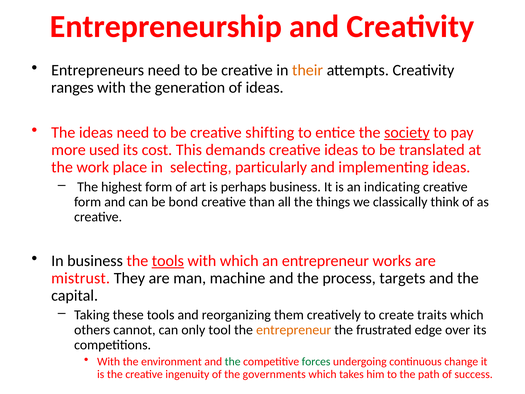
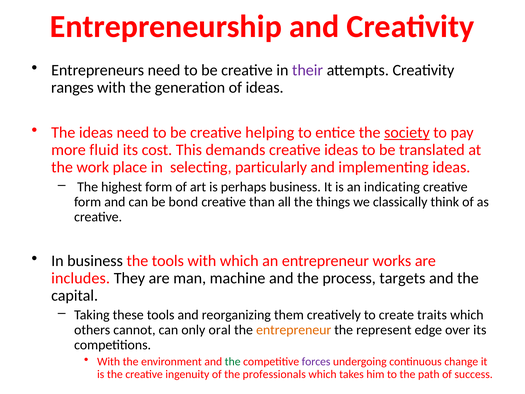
their colour: orange -> purple
shifting: shifting -> helping
used: used -> fluid
tools at (168, 261) underline: present -> none
mistrust: mistrust -> includes
tool: tool -> oral
frustrated: frustrated -> represent
forces colour: green -> purple
governments: governments -> professionals
